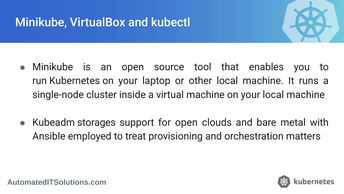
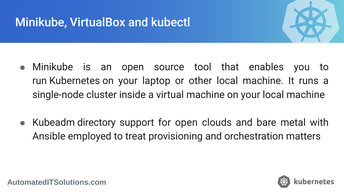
storages: storages -> directory
